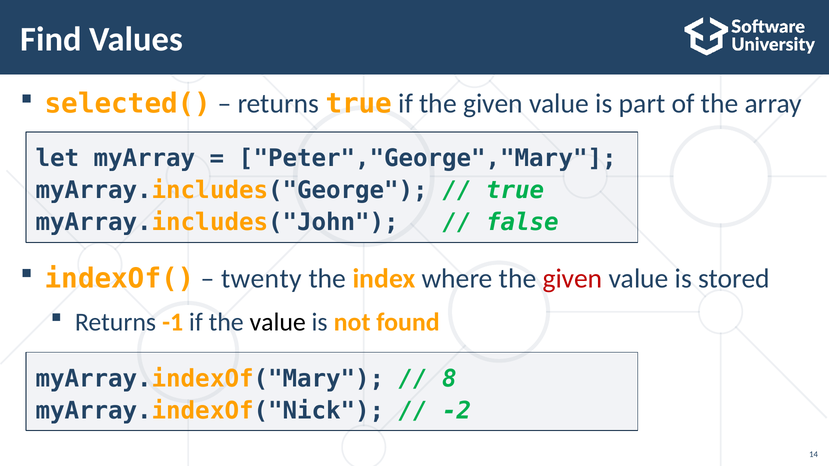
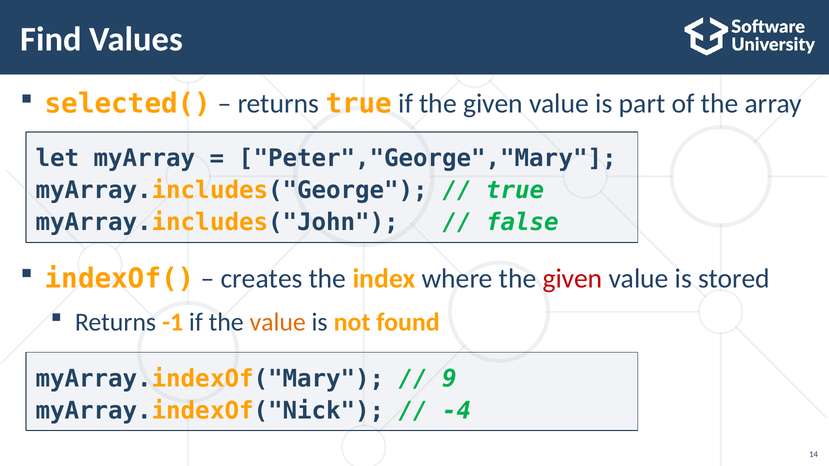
twenty: twenty -> creates
value at (278, 323) colour: black -> orange
8: 8 -> 9
-2: -2 -> -4
